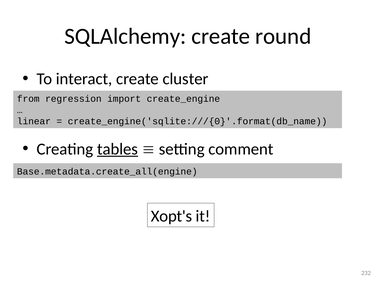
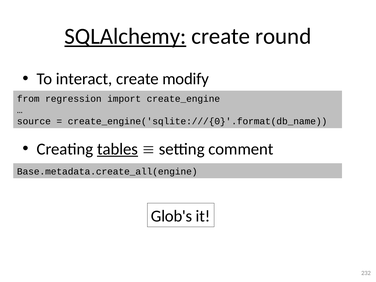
SQLAlchemy underline: none -> present
cluster: cluster -> modify
linear: linear -> source
Xopt's: Xopt's -> Glob's
